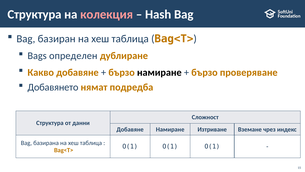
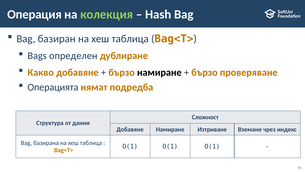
Структура at (34, 14): Структура -> Операция
колекция colour: pink -> light green
Добавянето: Добавянето -> Операцията
